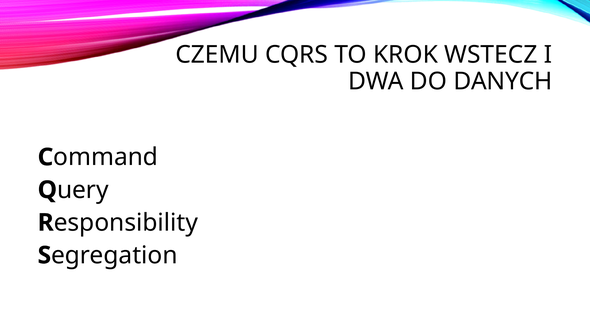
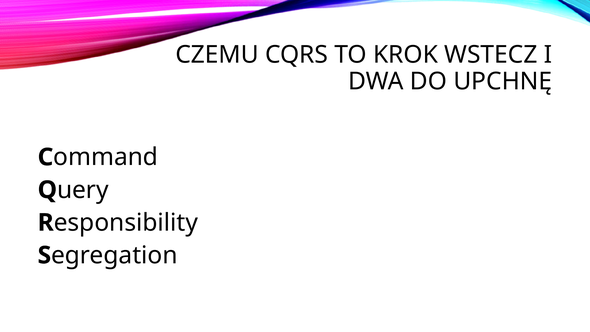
DANYCH: DANYCH -> UPCHNĘ
